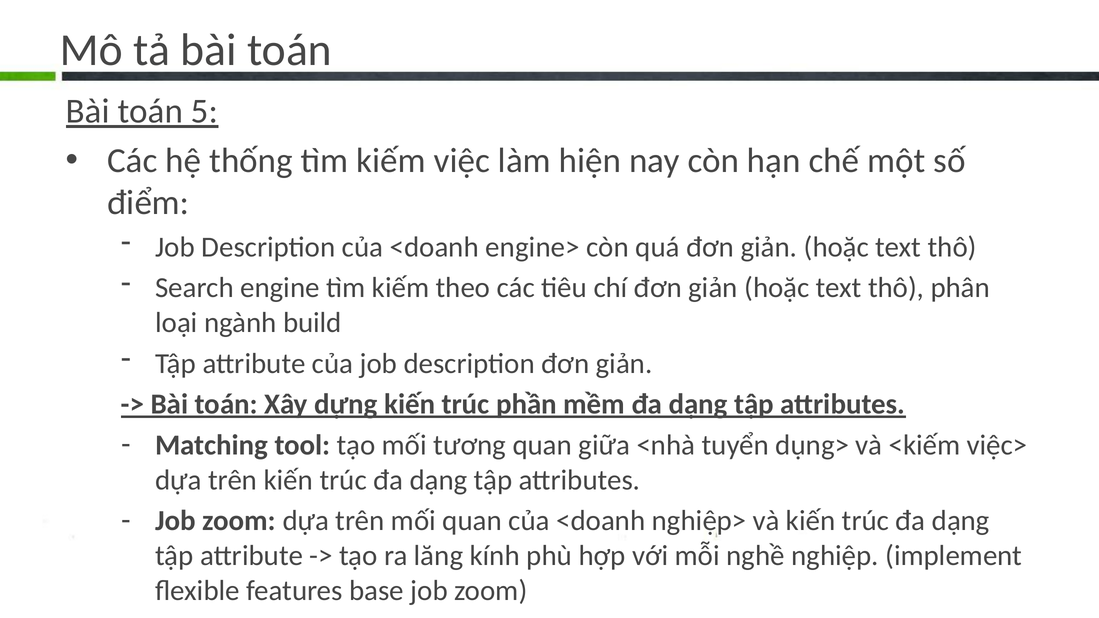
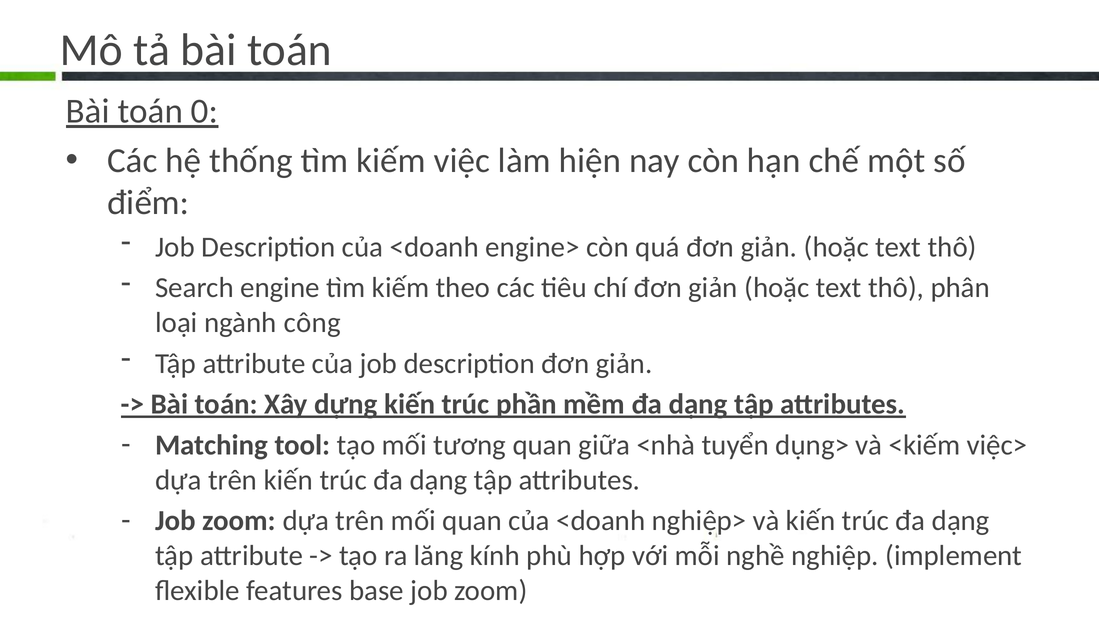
5: 5 -> 0
build: build -> công
